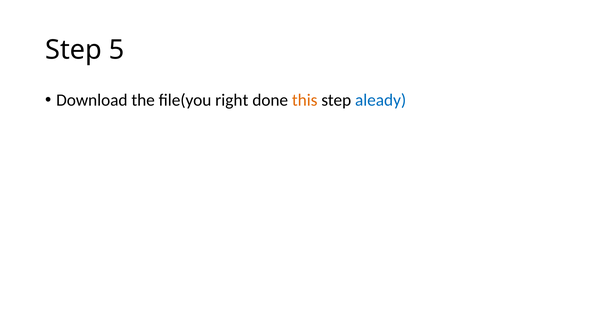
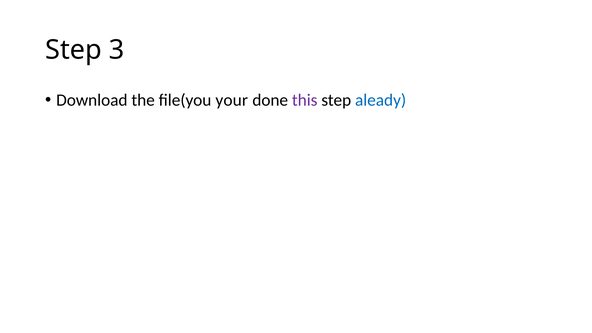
5: 5 -> 3
right: right -> your
this colour: orange -> purple
